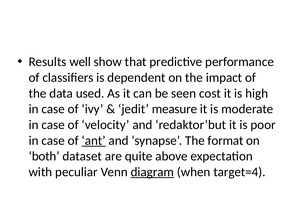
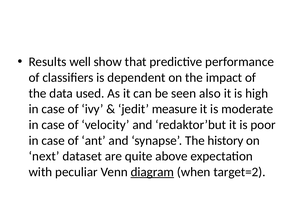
cost: cost -> also
ant underline: present -> none
format: format -> history
both: both -> next
target=4: target=4 -> target=2
